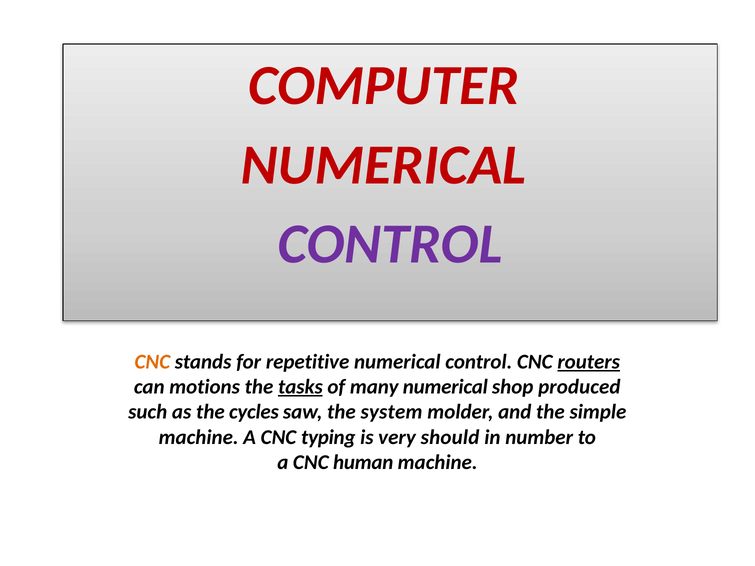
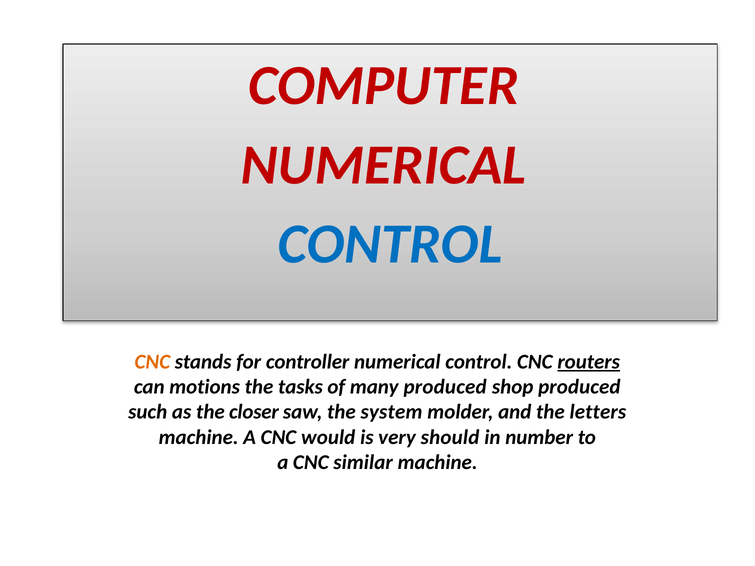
CONTROL at (390, 244) colour: purple -> blue
repetitive: repetitive -> controller
tasks underline: present -> none
many numerical: numerical -> produced
cycles: cycles -> closer
simple: simple -> letters
typing: typing -> would
human: human -> similar
